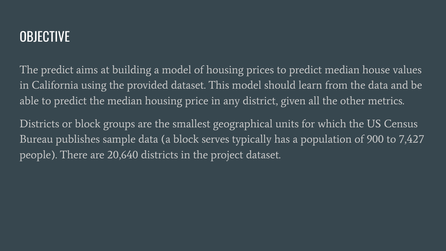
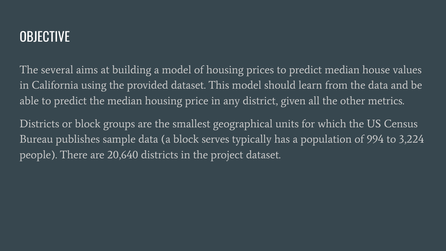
The predict: predict -> several
900: 900 -> 994
7,427: 7,427 -> 3,224
